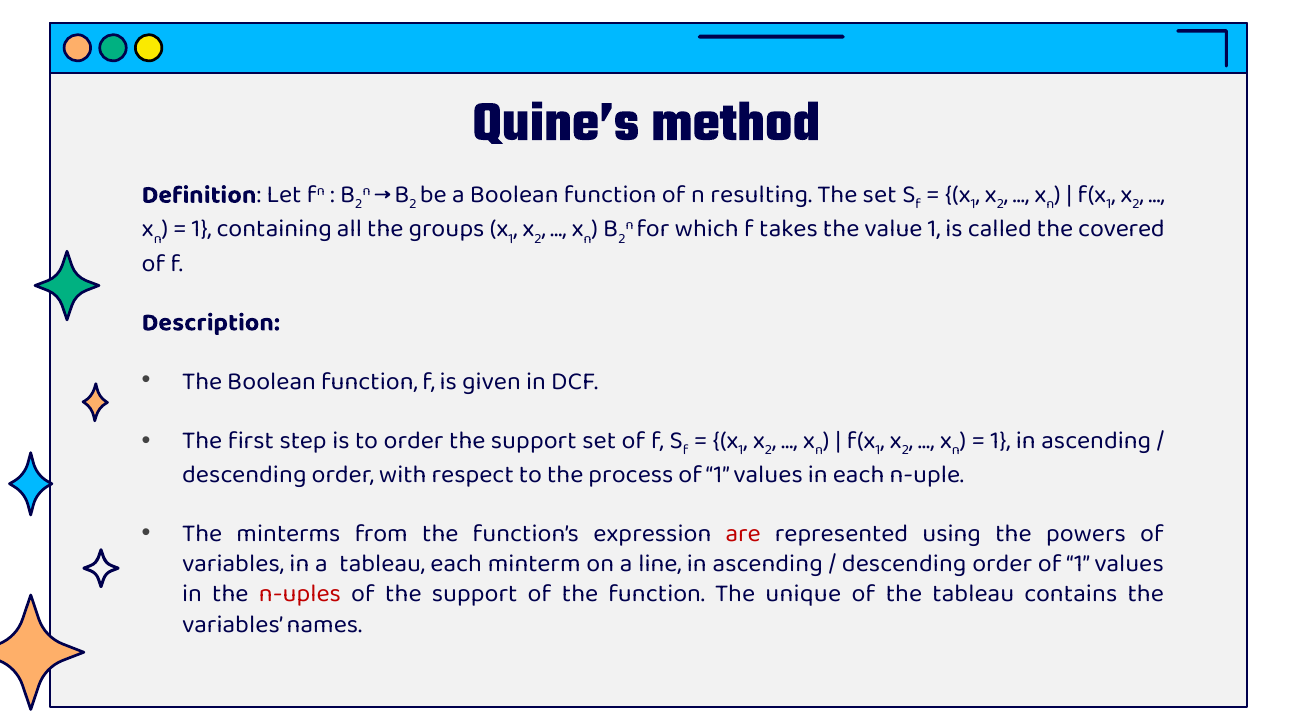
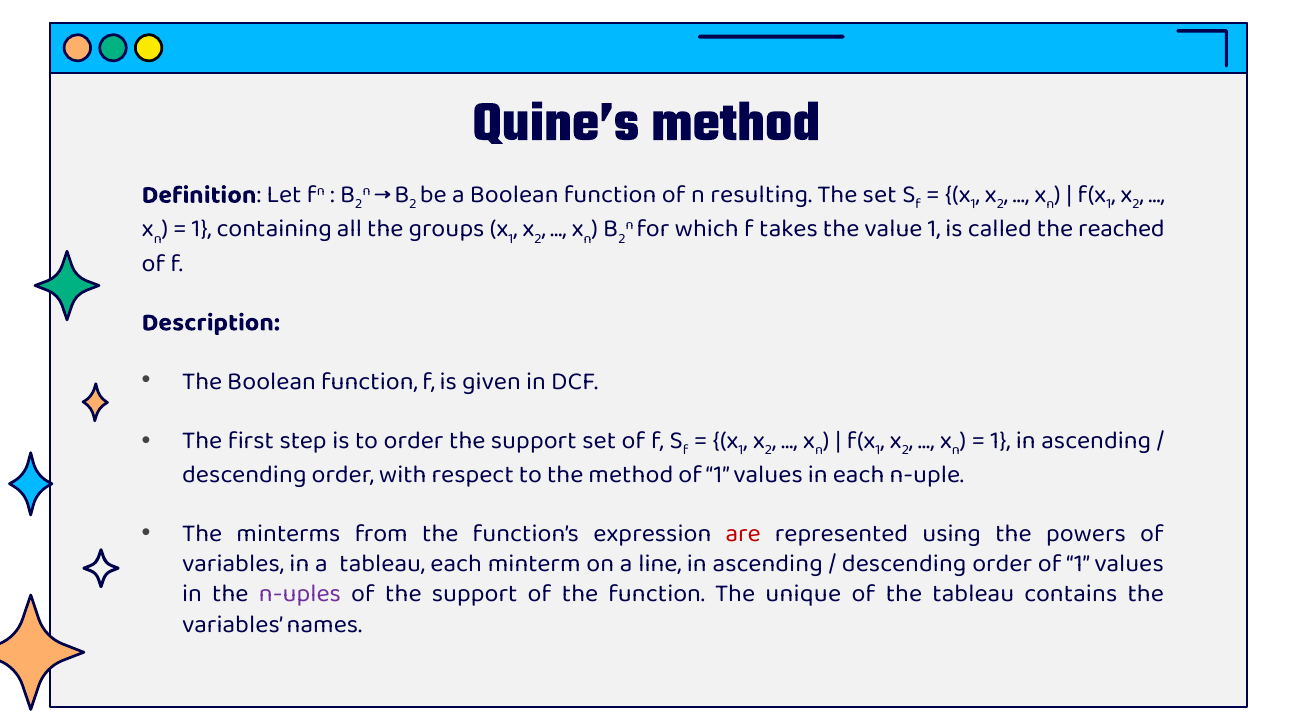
covered: covered -> reached
the process: process -> method
n-uples colour: red -> purple
